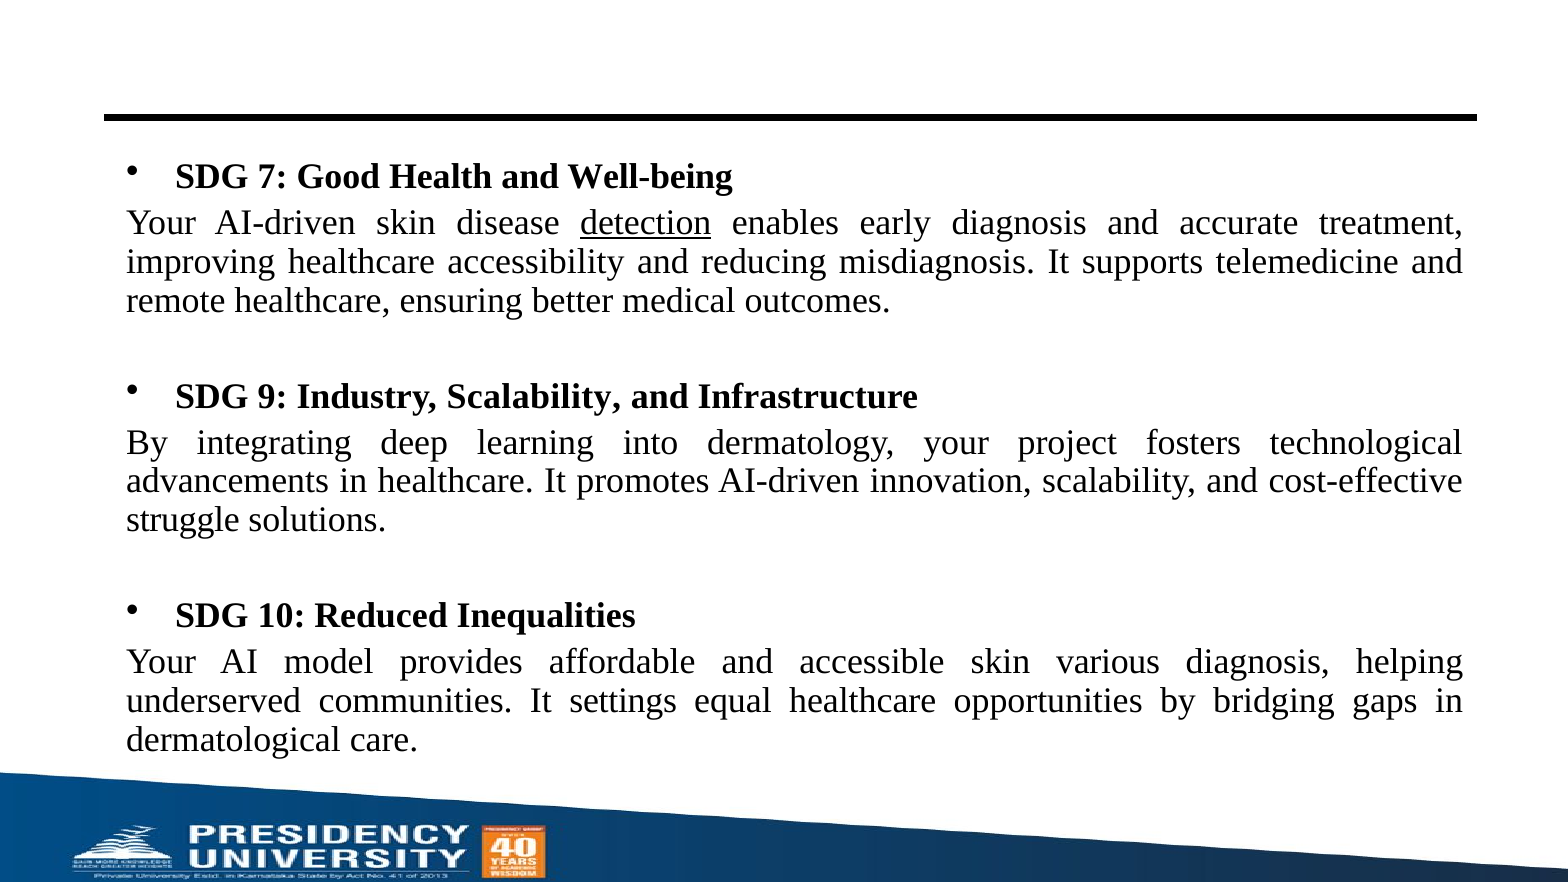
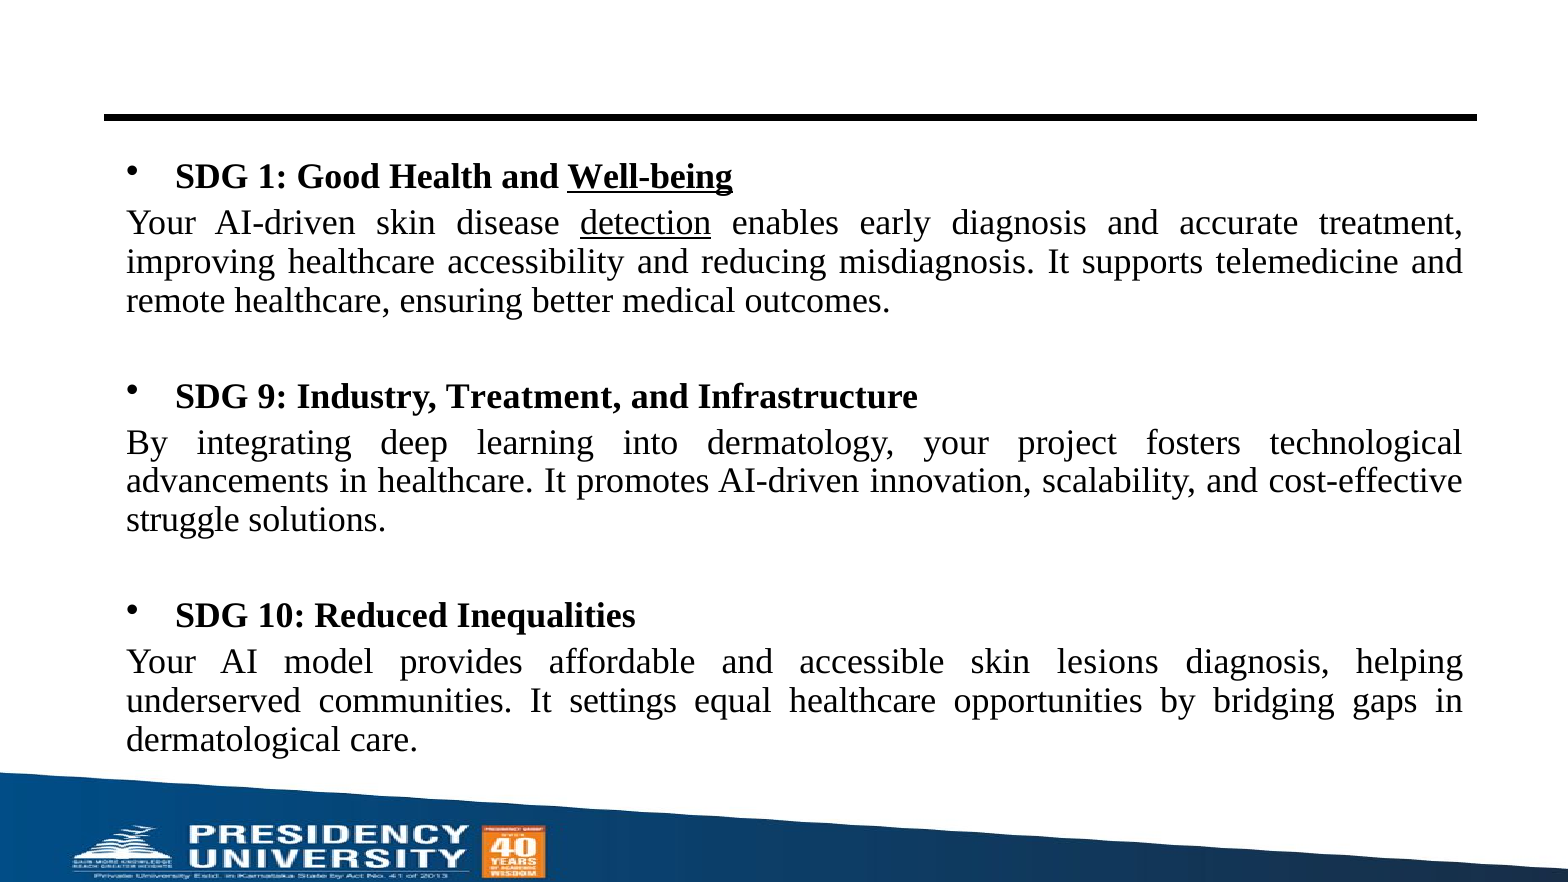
7: 7 -> 1
Well-being underline: none -> present
Industry Scalability: Scalability -> Treatment
various: various -> lesions
